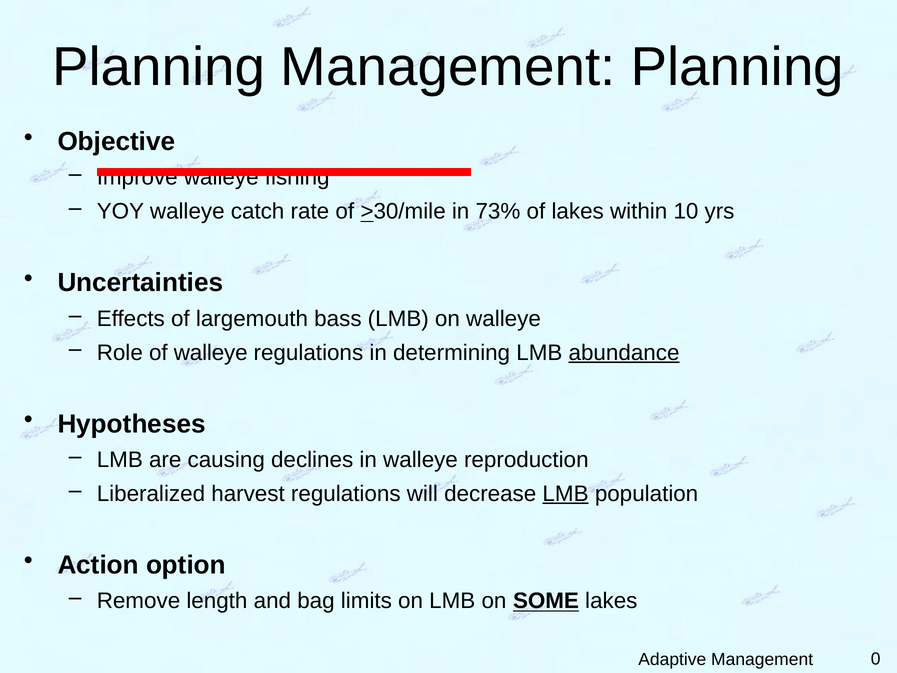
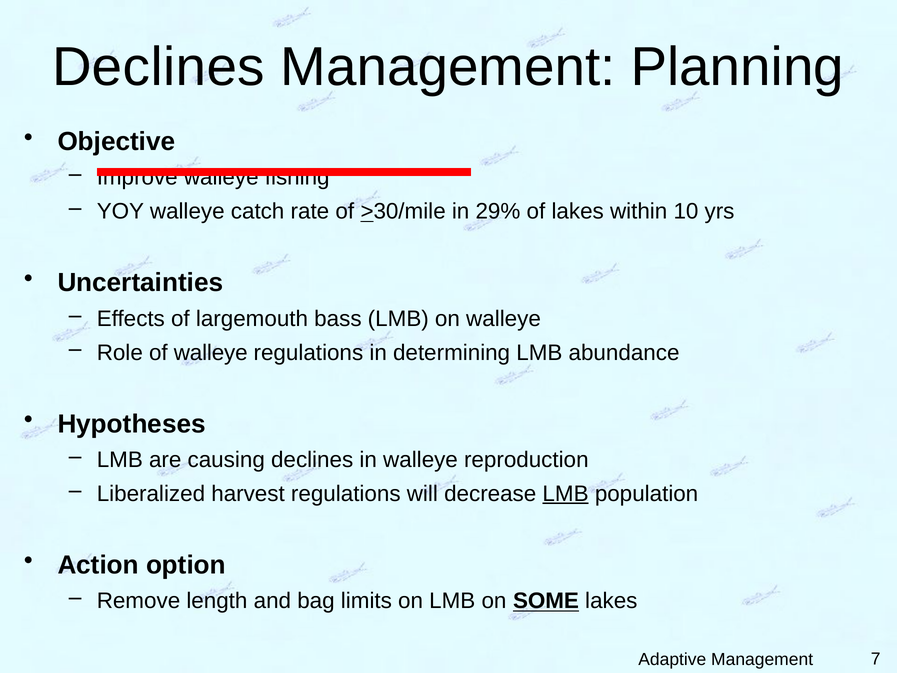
Planning at (159, 67): Planning -> Declines
73%: 73% -> 29%
abundance underline: present -> none
0: 0 -> 7
